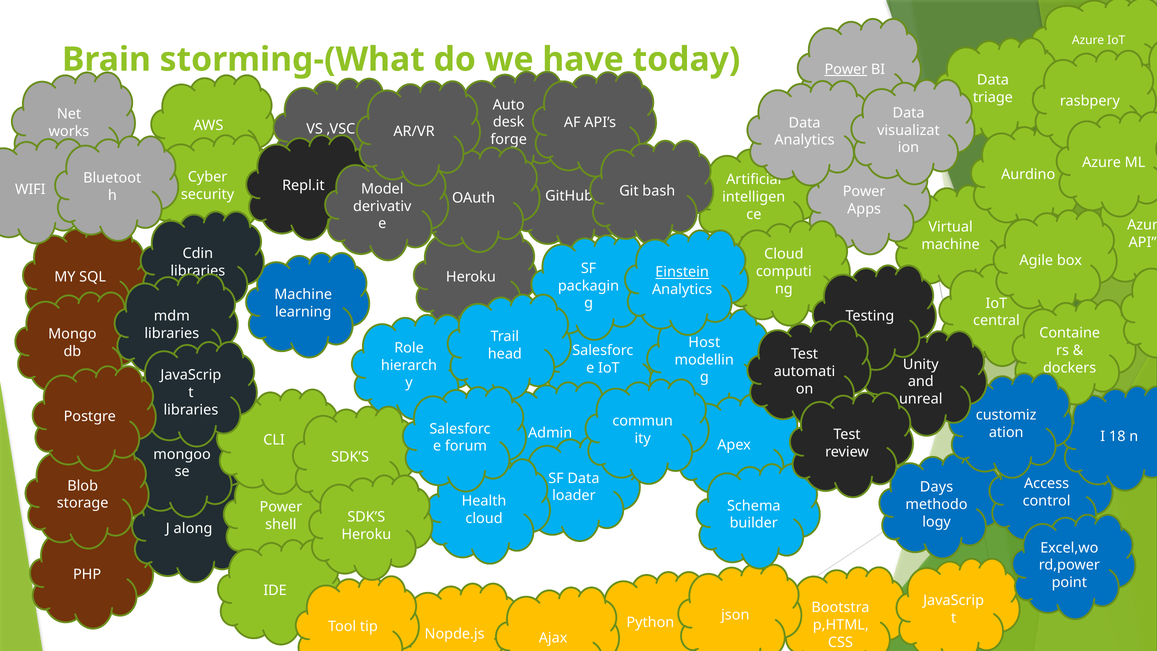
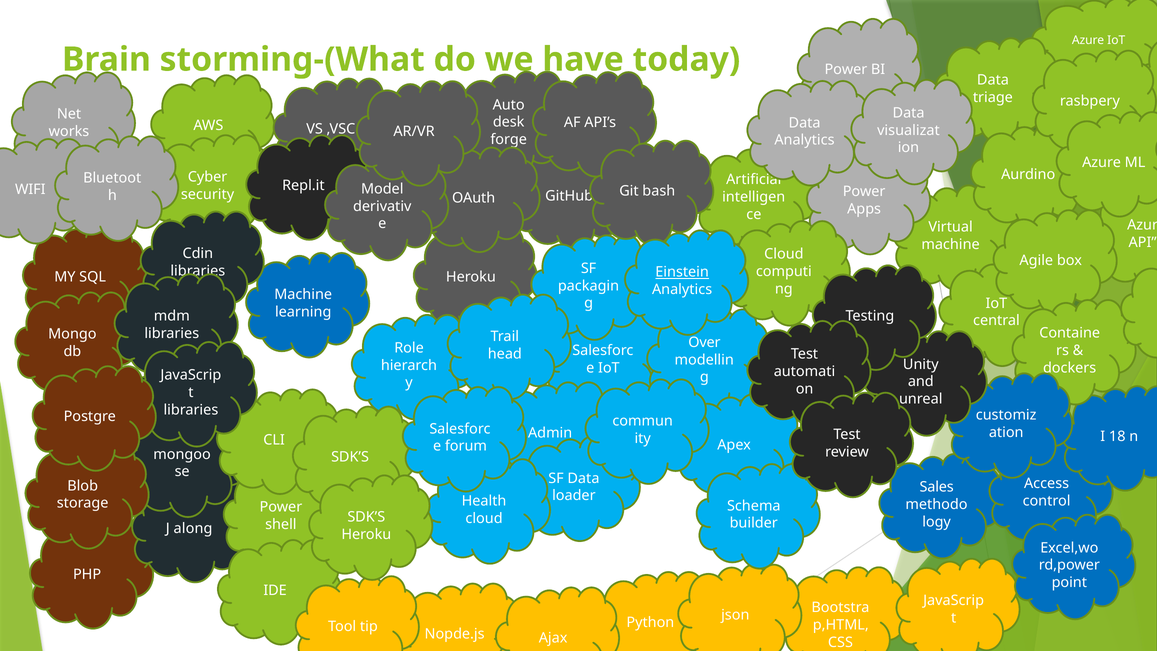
Power at (846, 69) underline: present -> none
Host: Host -> Over
Days: Days -> Sales
